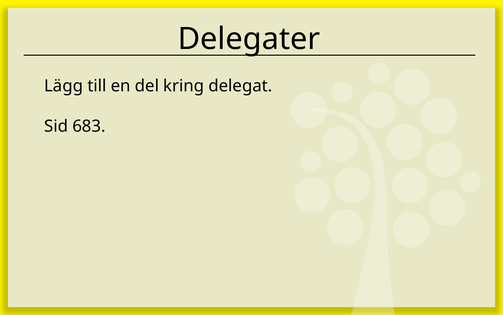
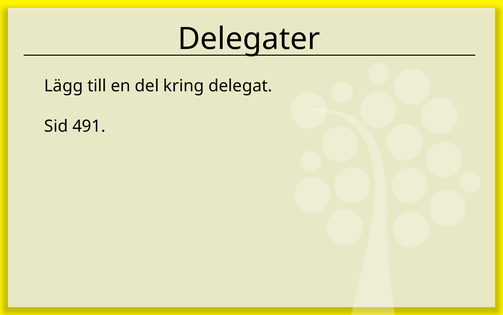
683: 683 -> 491
